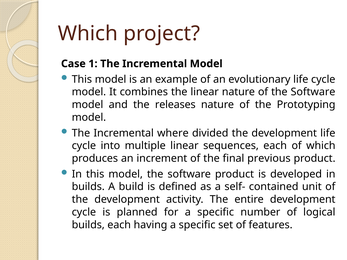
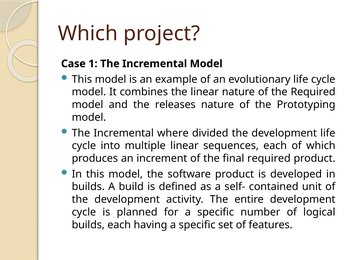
of the Software: Software -> Required
final previous: previous -> required
